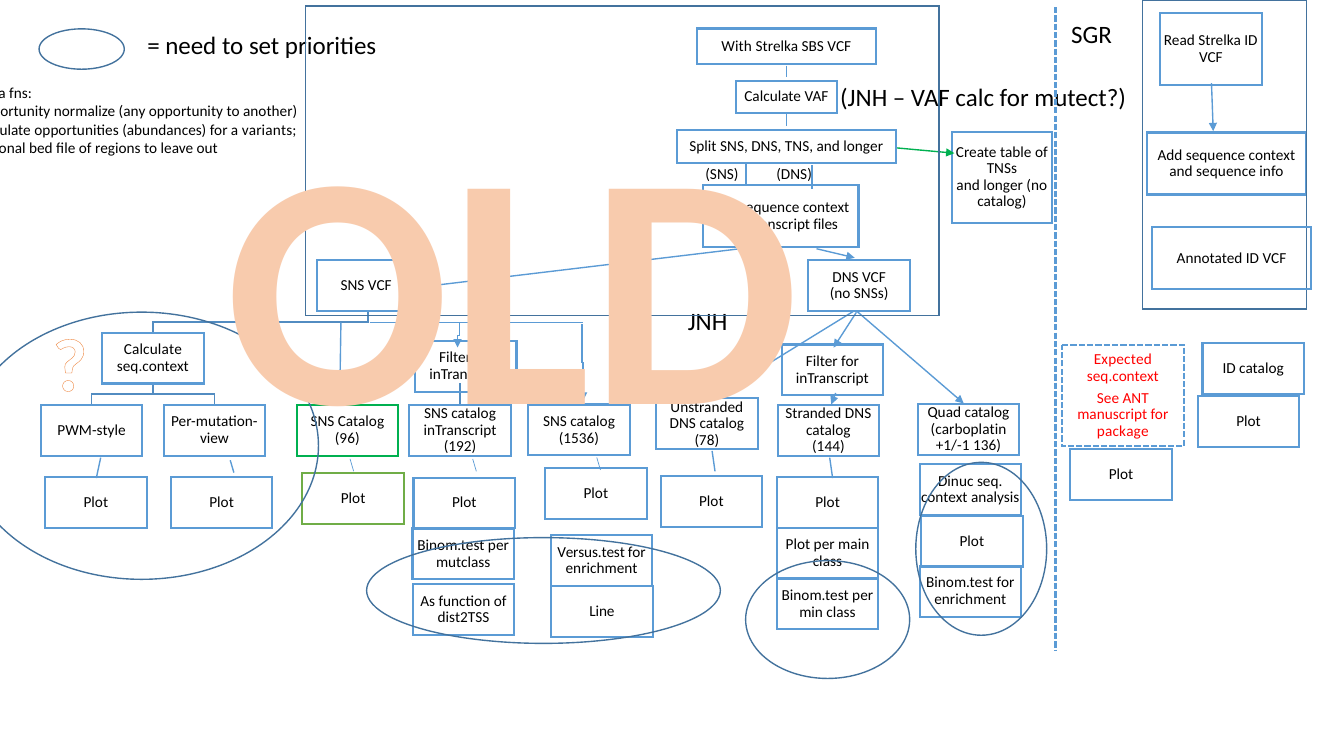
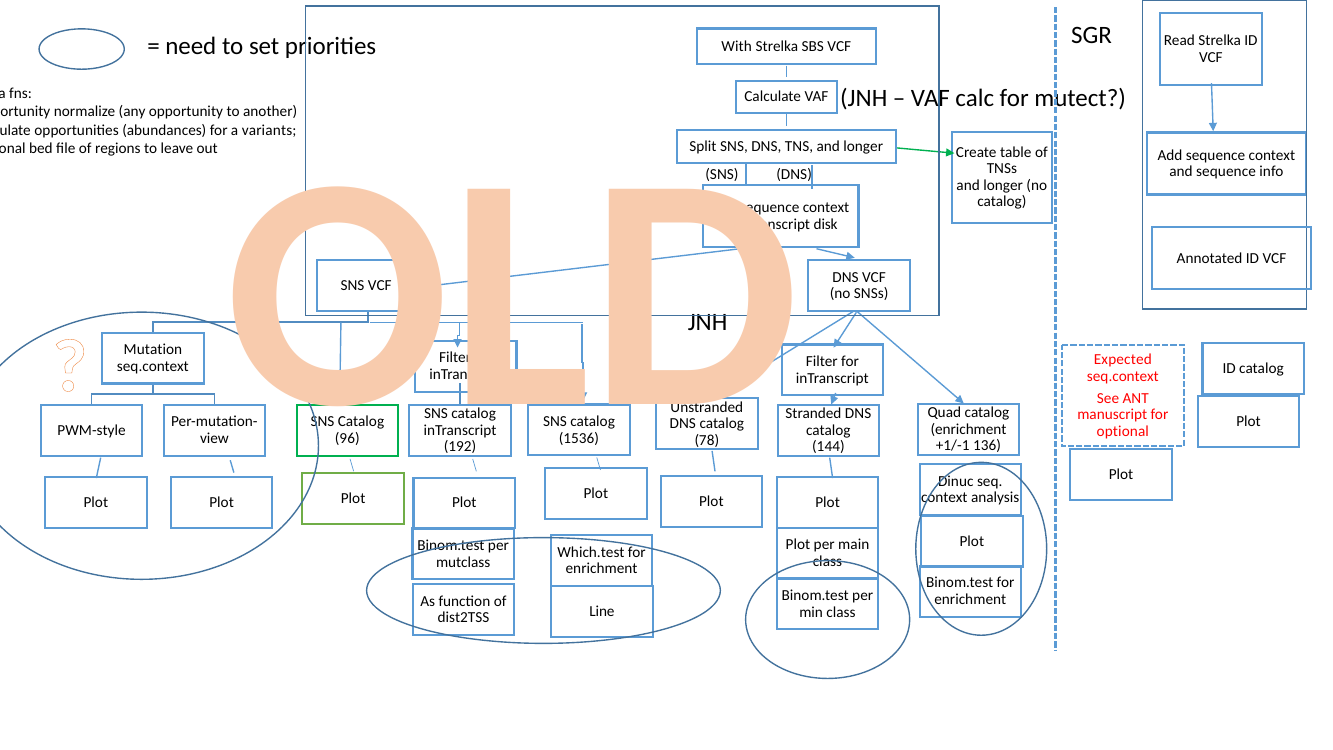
files: files -> disk
Calculate at (153, 350): Calculate -> Mutation
carboplatin at (968, 429): carboplatin -> enrichment
package at (1123, 431): package -> optional
Versus.test: Versus.test -> Which.test
